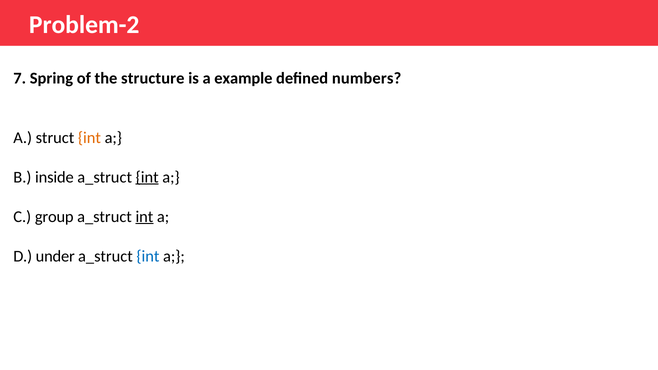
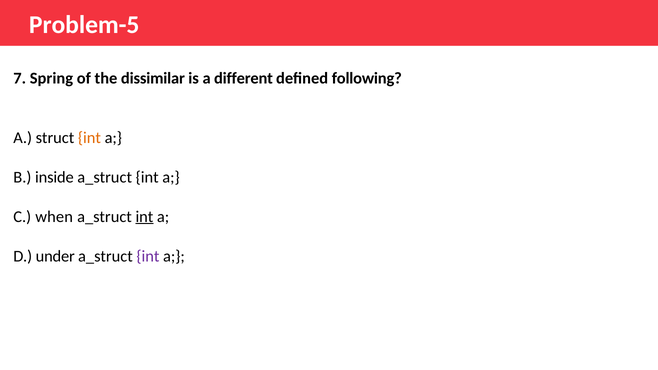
Problem-2: Problem-2 -> Problem-5
structure: structure -> dissimilar
example: example -> different
numbers: numbers -> following
int at (147, 177) underline: present -> none
group: group -> when
int at (148, 256) colour: blue -> purple
